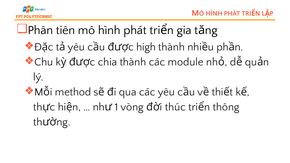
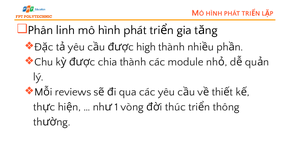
tiên: tiên -> linh
method: method -> reviews
